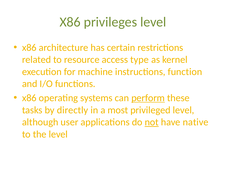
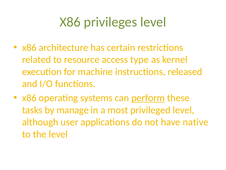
function: function -> released
directly: directly -> manage
not underline: present -> none
